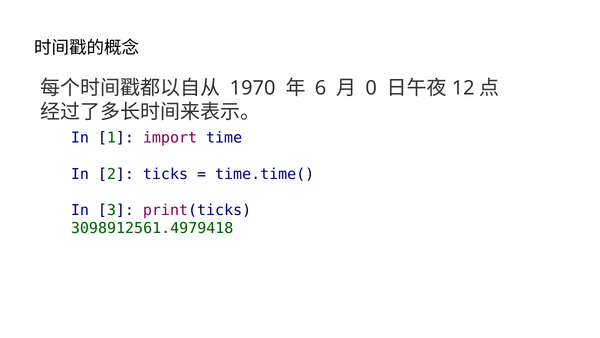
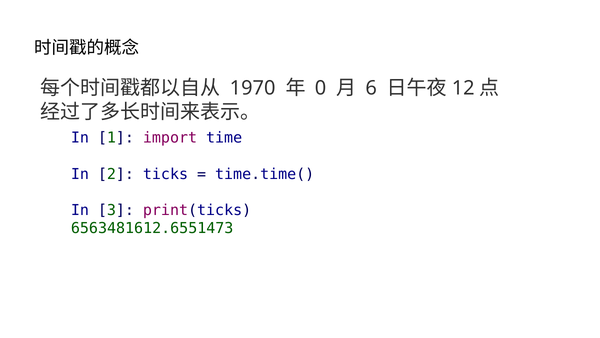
6: 6 -> 0
0: 0 -> 6
3098912561.4979418: 3098912561.4979418 -> 6563481612.6551473
